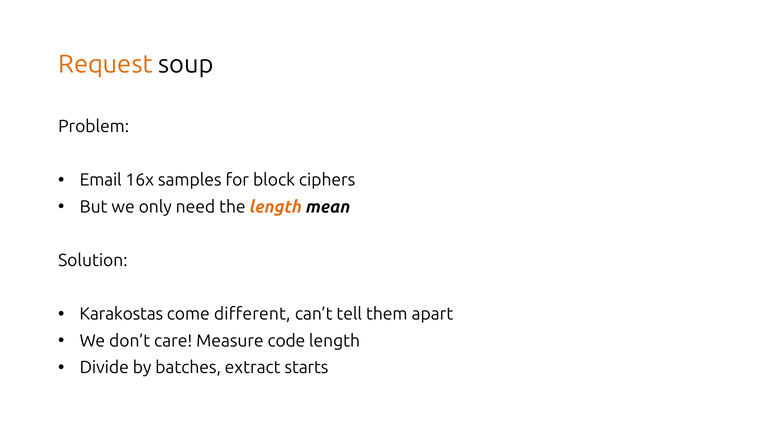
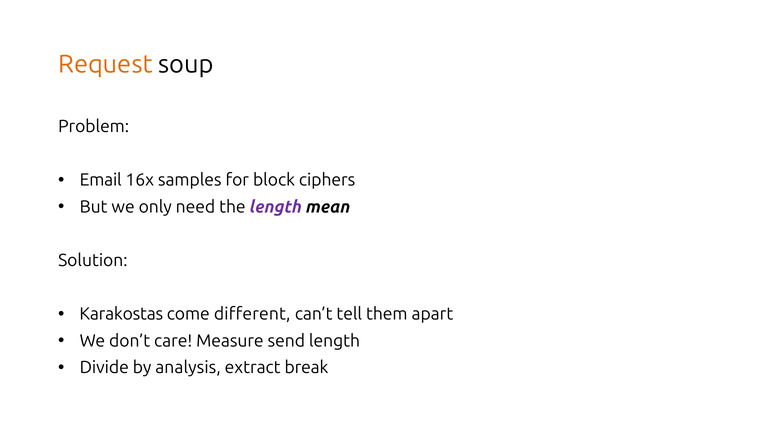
length at (276, 207) colour: orange -> purple
code: code -> send
batches: batches -> analysis
starts: starts -> break
